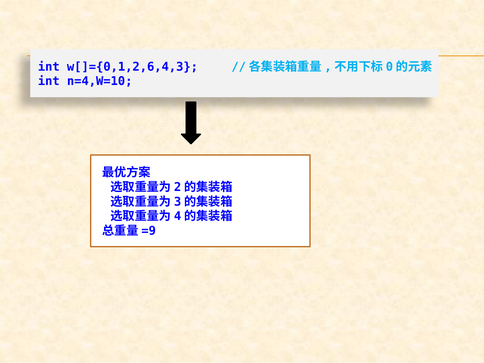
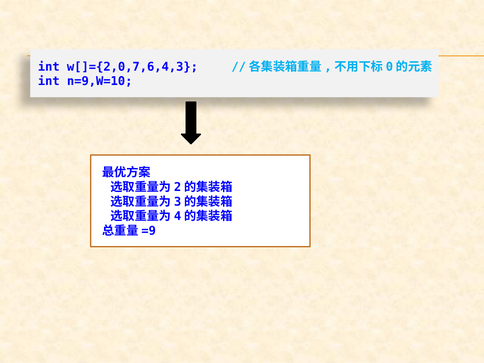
w[]={0,1,2,6,4,3: w[]={0,1,2,6,4,3 -> w[]={2,0,7,6,4,3
n=4,W=10: n=4,W=10 -> n=9,W=10
